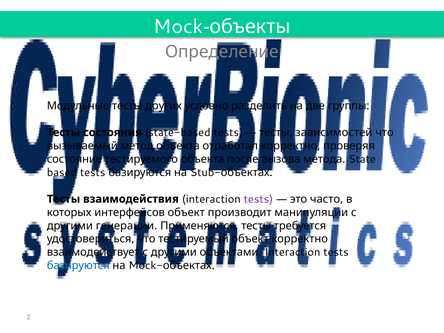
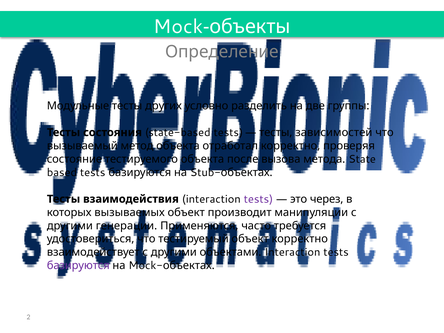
часто: часто -> через
интерфейсов: интерфейсов -> вызываемых
Применяются тесты: тесты -> часто
базируются at (78, 266) colour: blue -> purple
